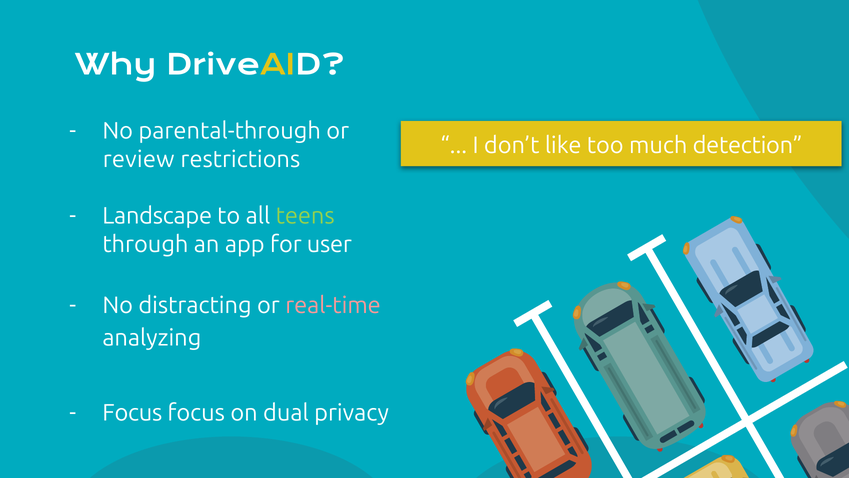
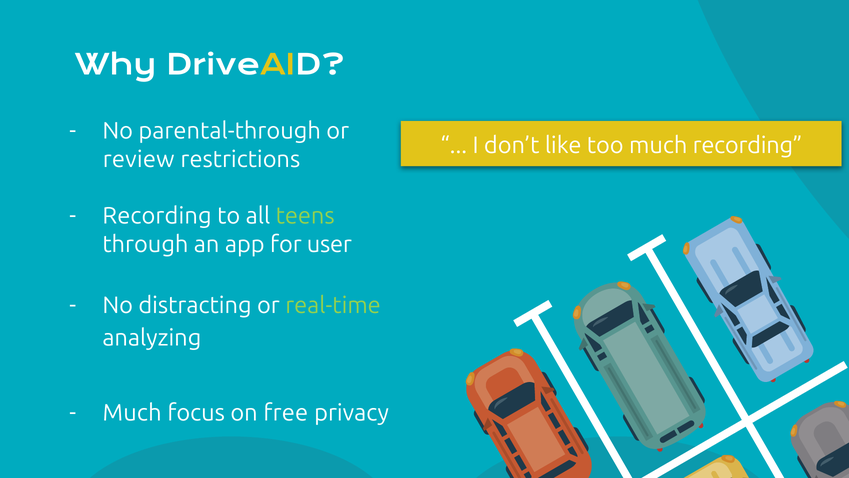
much detection: detection -> recording
Landscape at (157, 216): Landscape -> Recording
real-time colour: pink -> light green
Focus at (132, 413): Focus -> Much
dual: dual -> free
